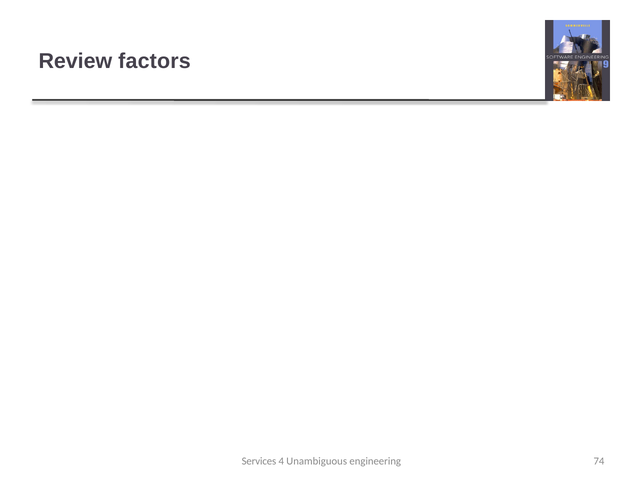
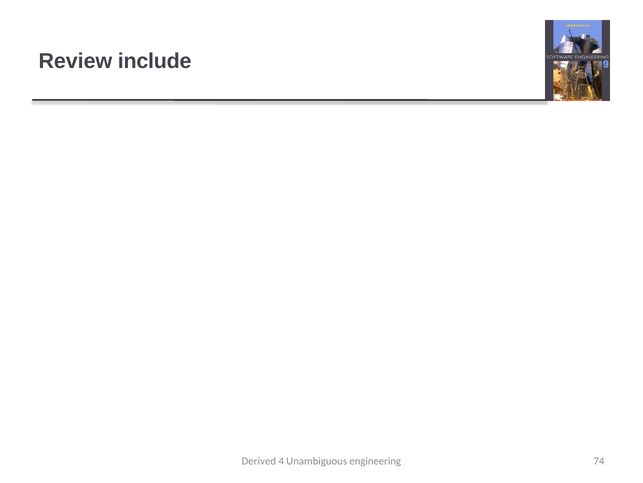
factors: factors -> include
Services: Services -> Derived
